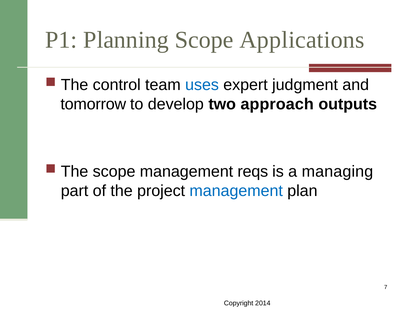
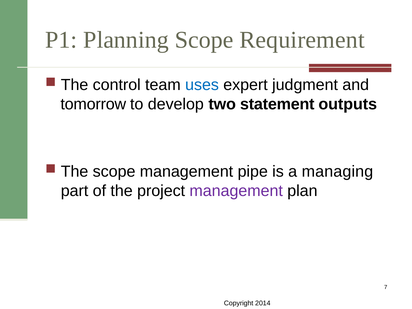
Applications: Applications -> Requirement
approach: approach -> statement
reqs: reqs -> pipe
management at (236, 191) colour: blue -> purple
